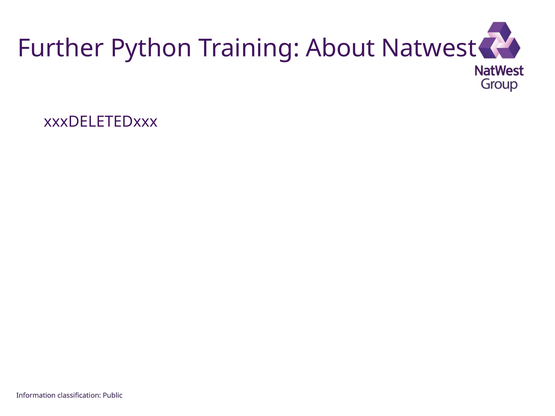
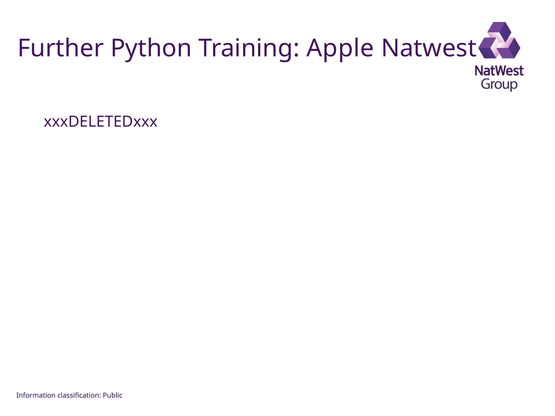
About: About -> Apple
